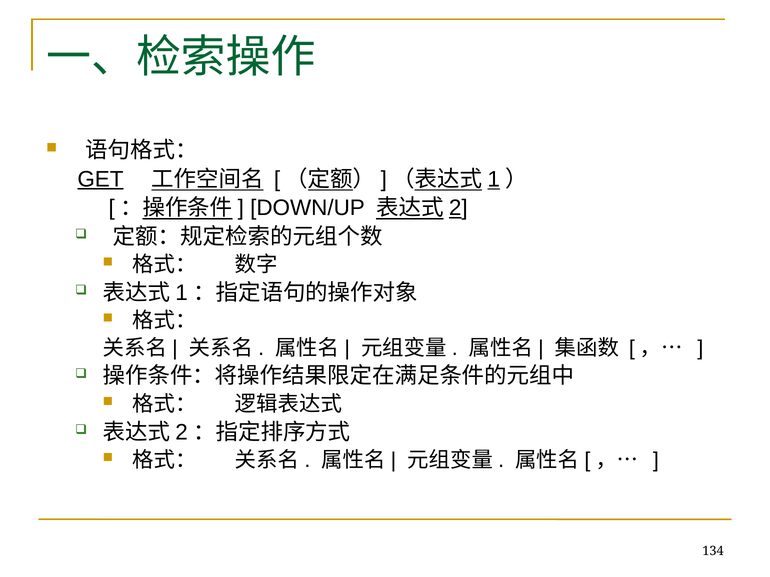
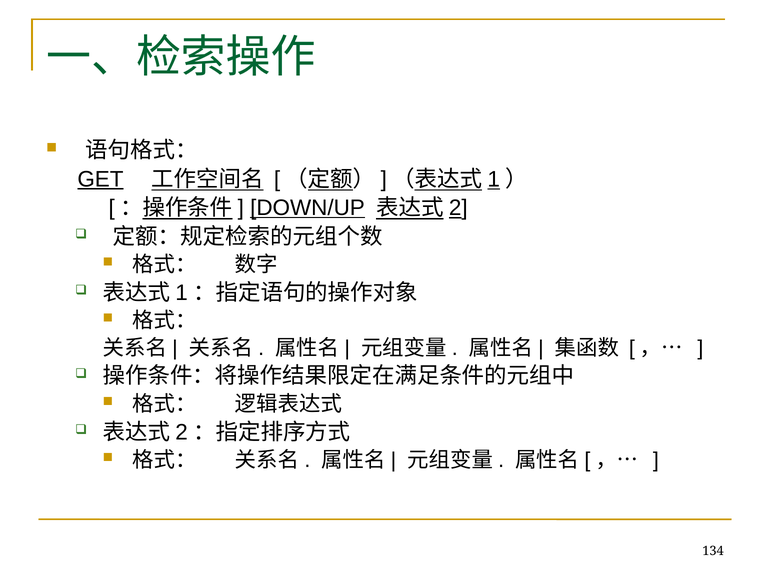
DOWN/UP underline: none -> present
